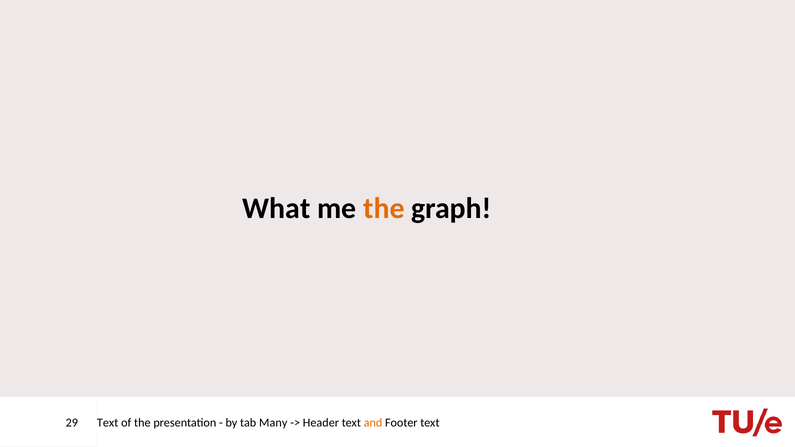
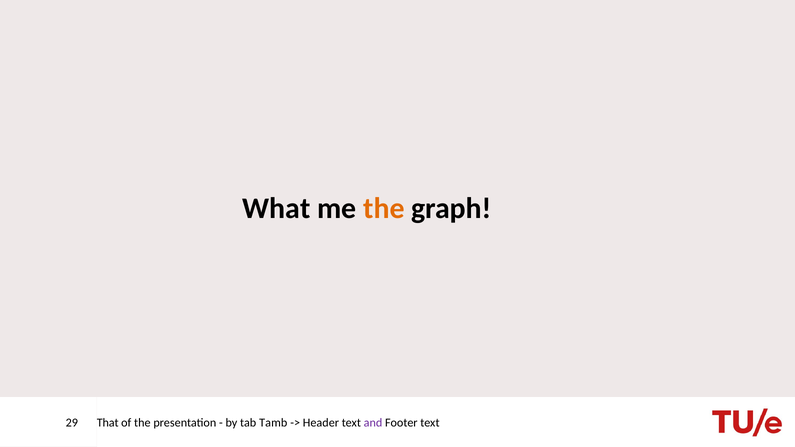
Text at (108, 423): Text -> That
Many: Many -> Tamb
and colour: orange -> purple
